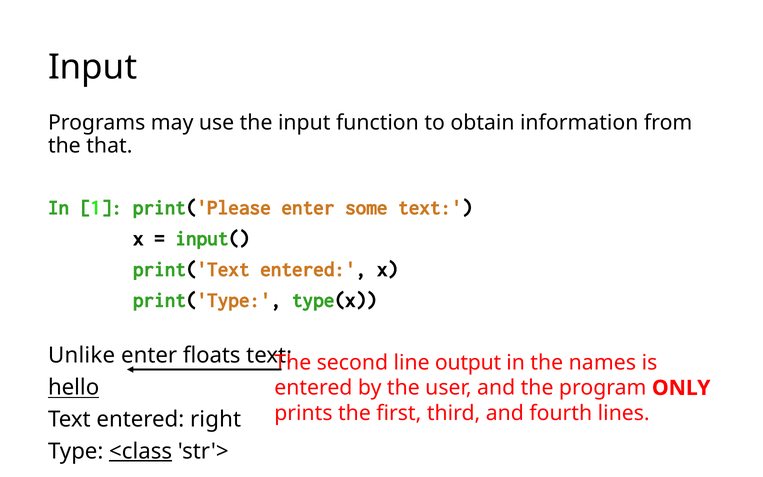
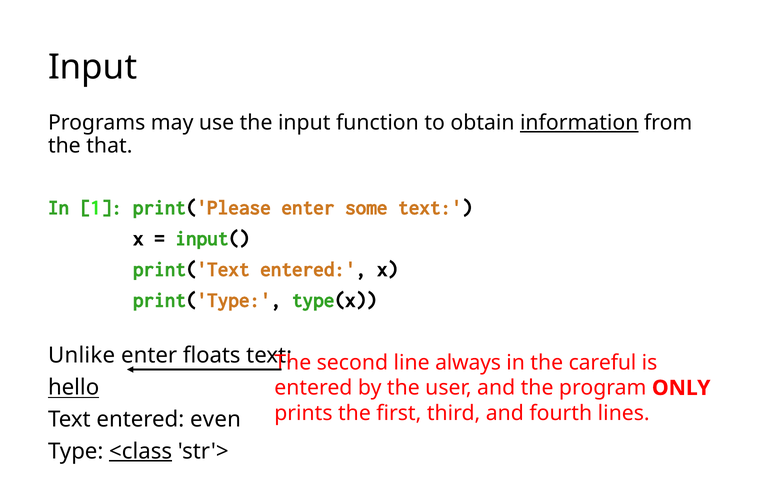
information underline: none -> present
output: output -> always
names: names -> careful
right: right -> even
